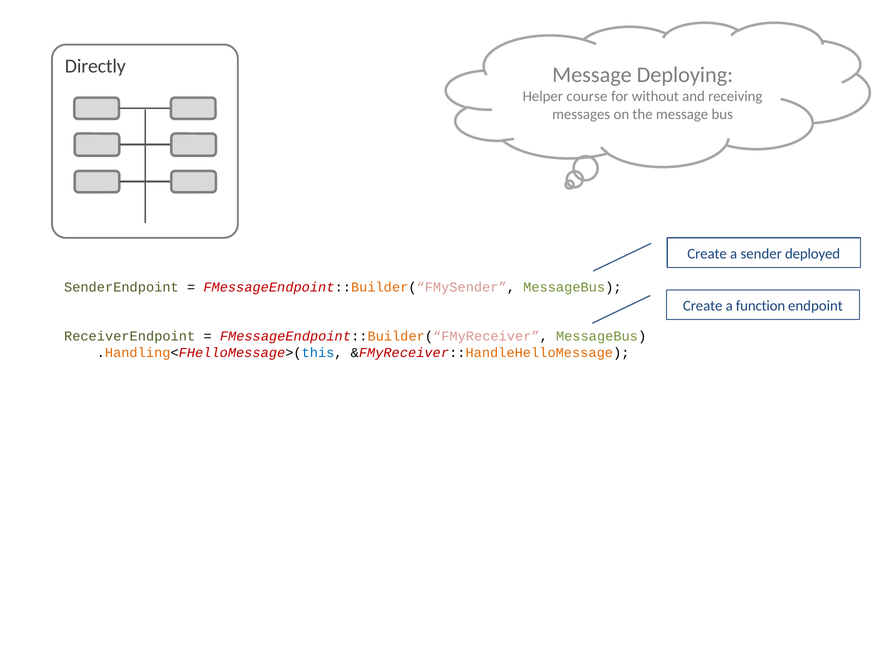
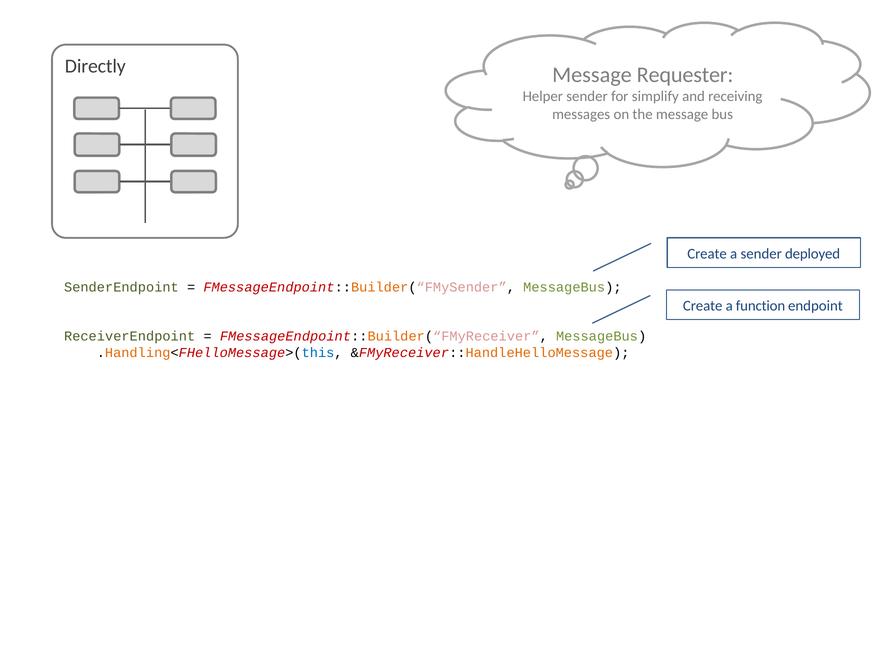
Deploying: Deploying -> Requester
Helper course: course -> sender
without: without -> simplify
